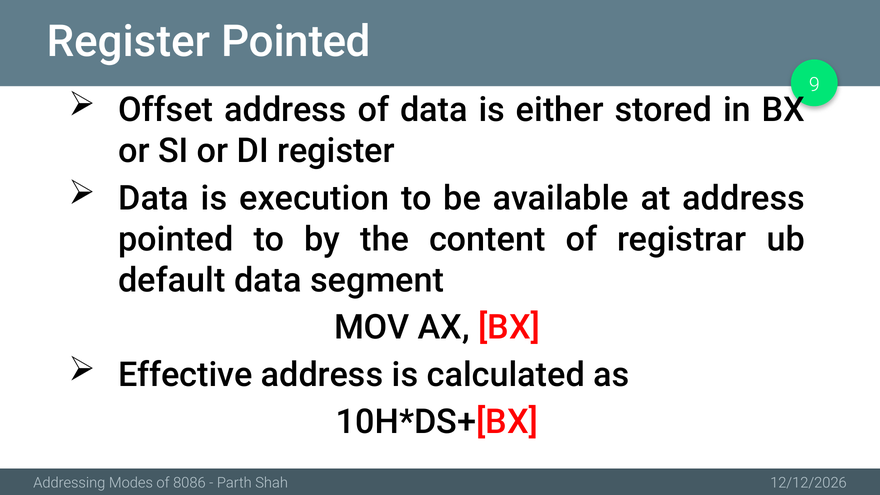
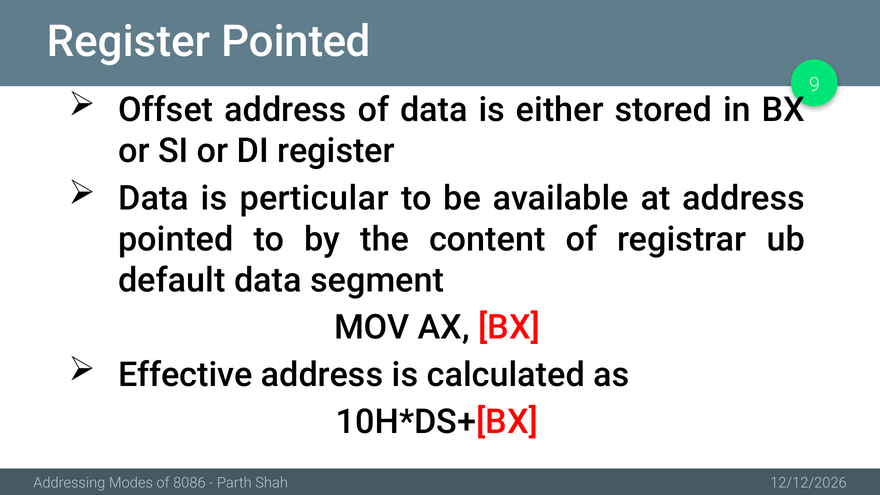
execution: execution -> perticular
